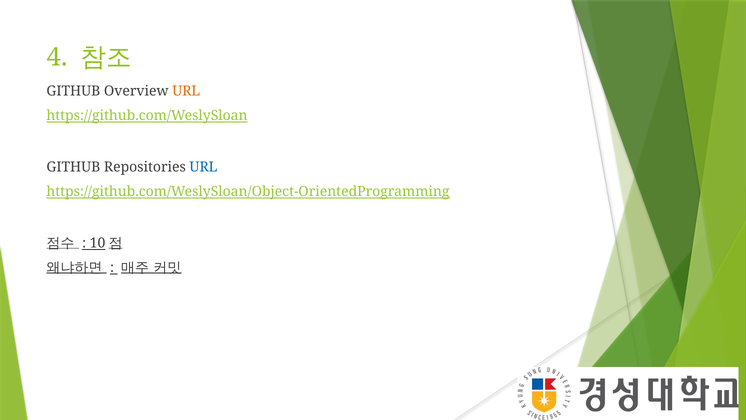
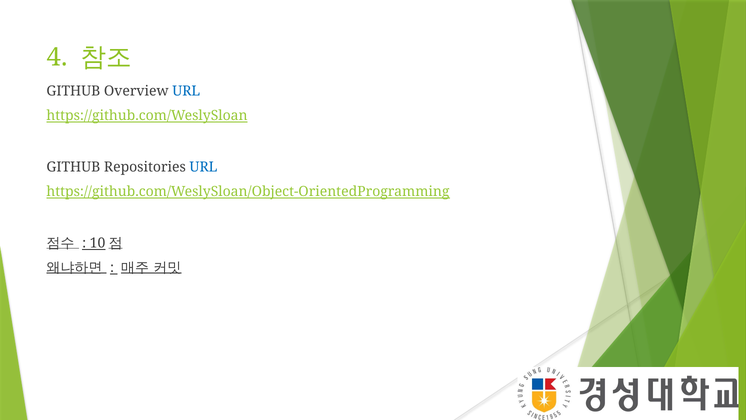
URL at (186, 91) colour: orange -> blue
